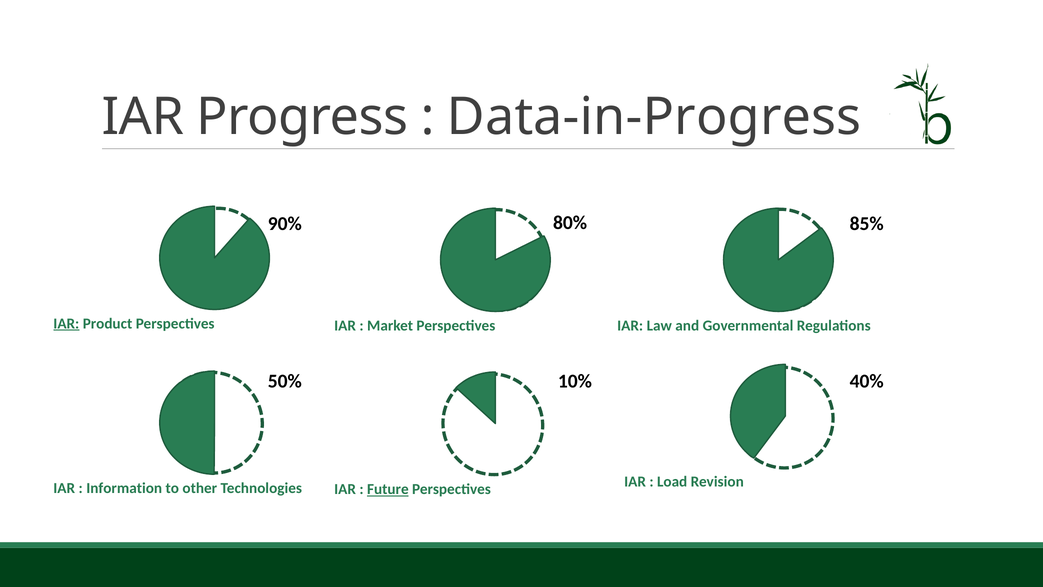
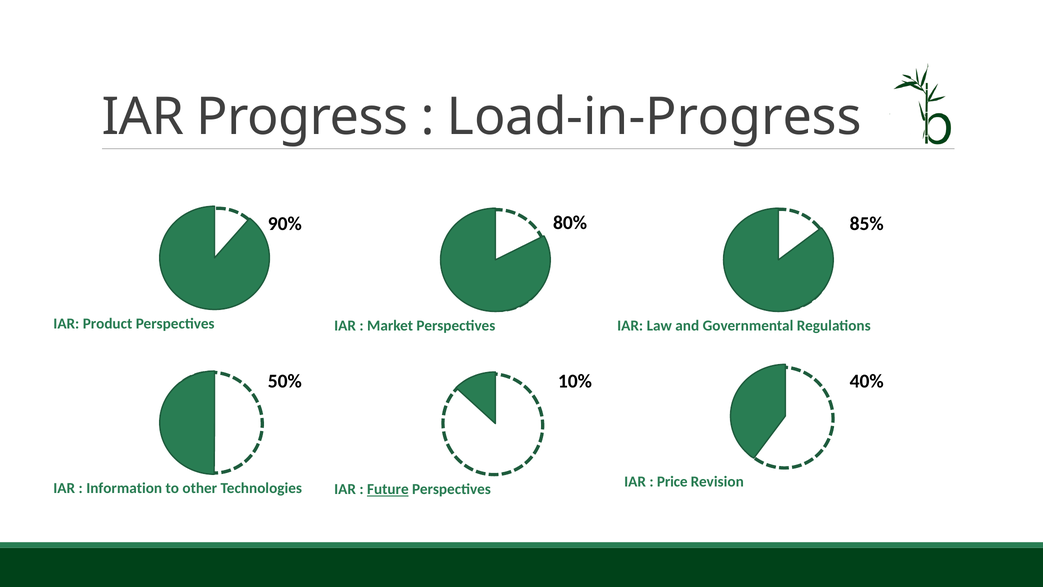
Data-in-Progress: Data-in-Progress -> Load-in-Progress
IAR at (66, 323) underline: present -> none
Load: Load -> Price
